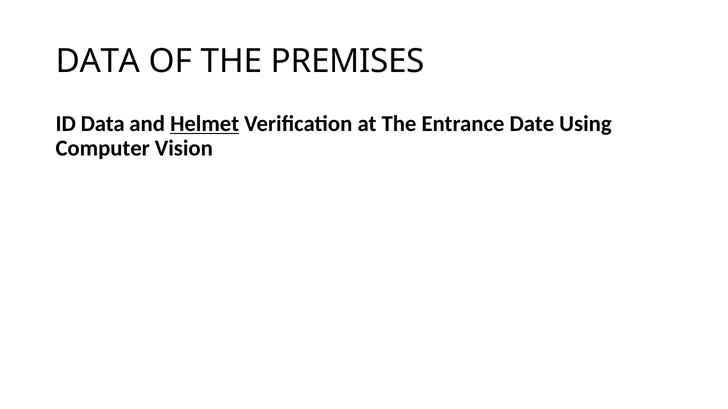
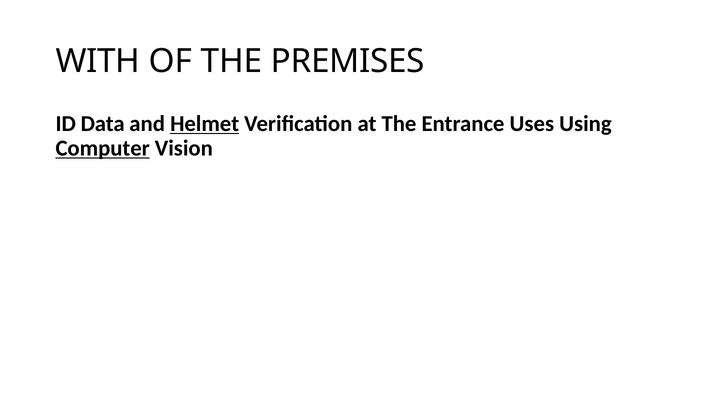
DATA at (98, 61): DATA -> WITH
Date: Date -> Uses
Computer underline: none -> present
